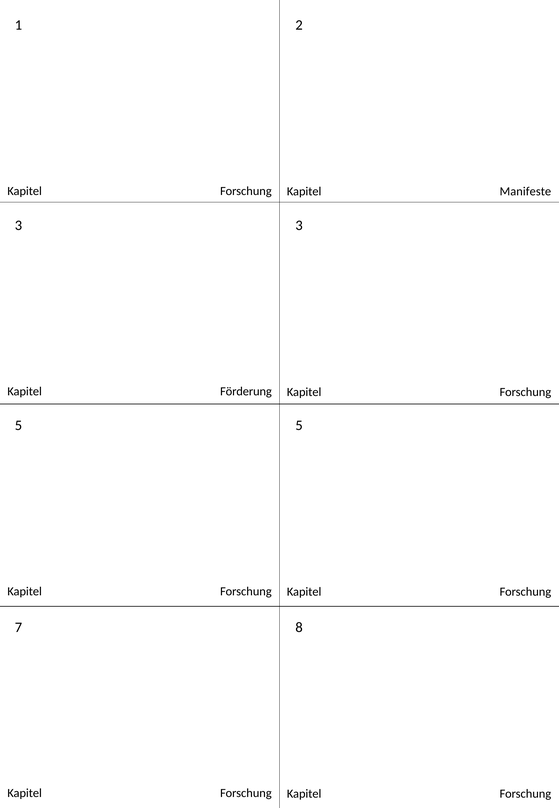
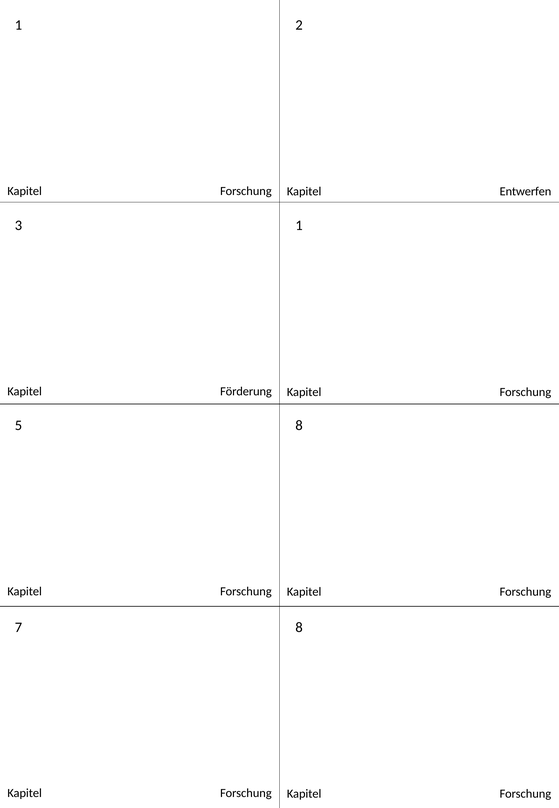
Manifeste: Manifeste -> Entwerfen
3 3: 3 -> 1
5 5: 5 -> 8
